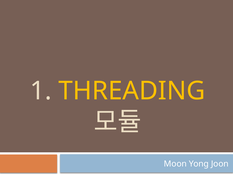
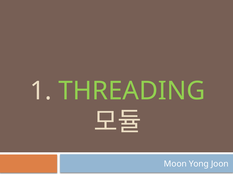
THREADING colour: yellow -> light green
